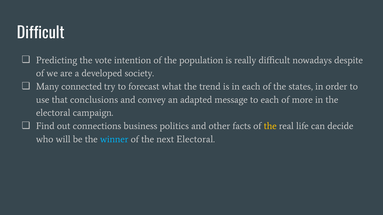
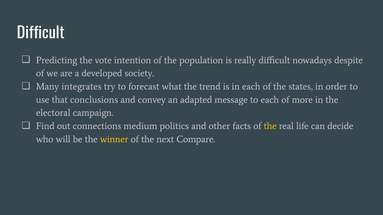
connected: connected -> integrates
business: business -> medium
winner colour: light blue -> yellow
next Electoral: Electoral -> Compare
